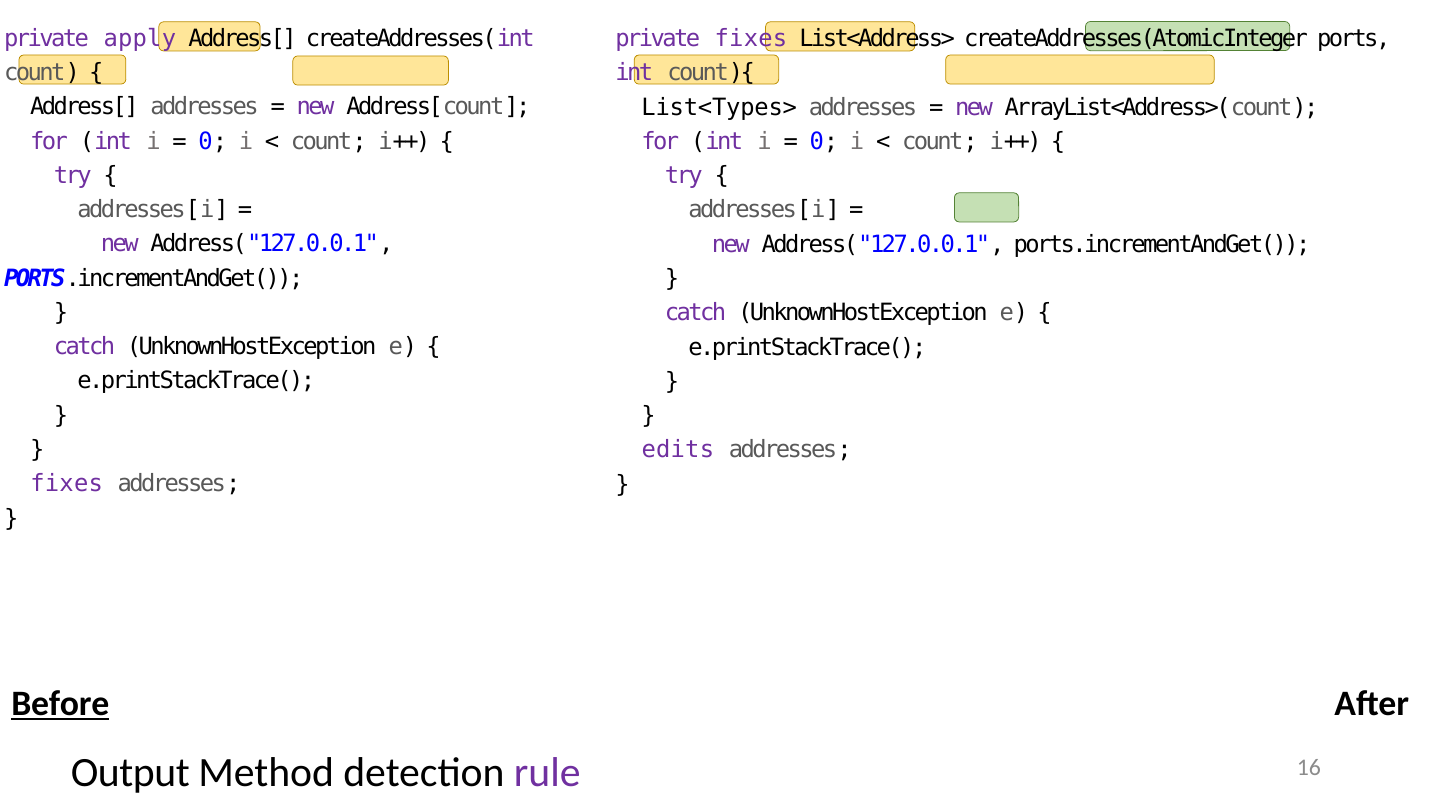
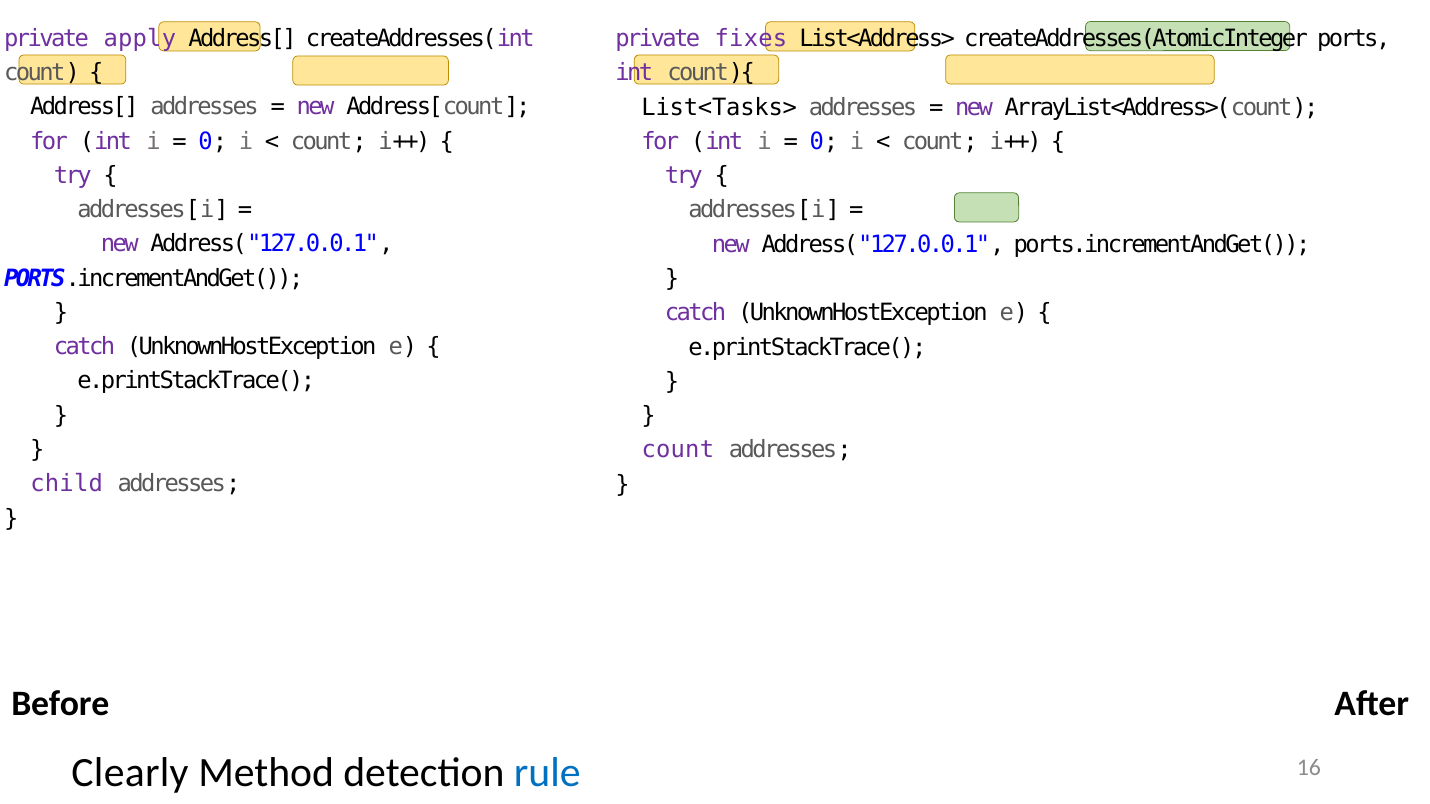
List<Types>: List<Types> -> List<Tasks>
edits at (678, 450): edits -> count
fixes at (67, 484): fixes -> child
Before underline: present -> none
Output: Output -> Clearly
rule colour: purple -> blue
